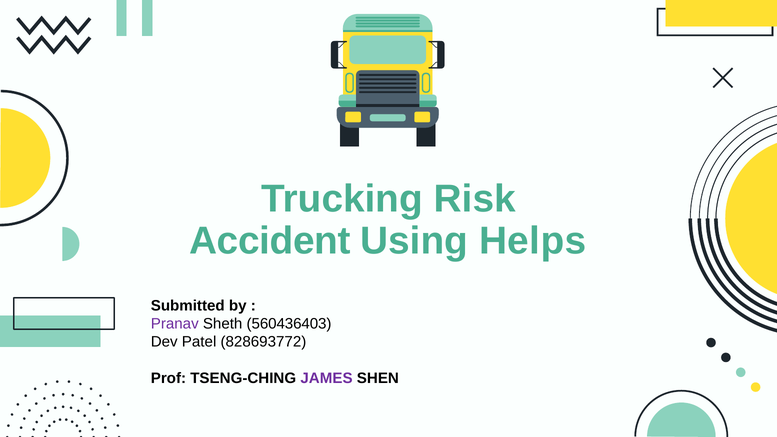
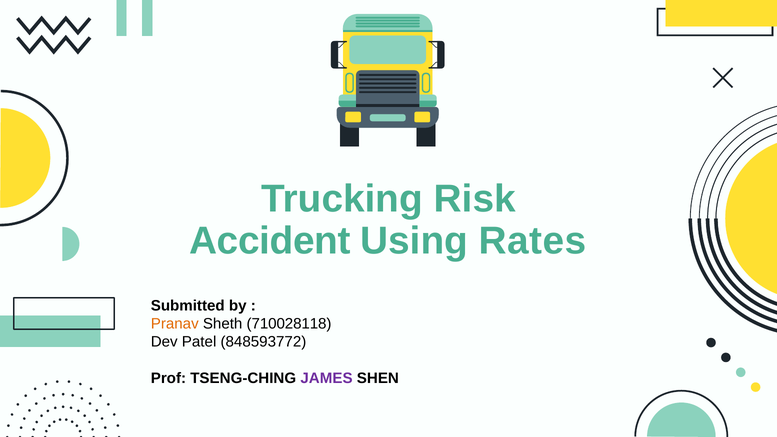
Helps: Helps -> Rates
Pranav colour: purple -> orange
560436403: 560436403 -> 710028118
828693772: 828693772 -> 848593772
